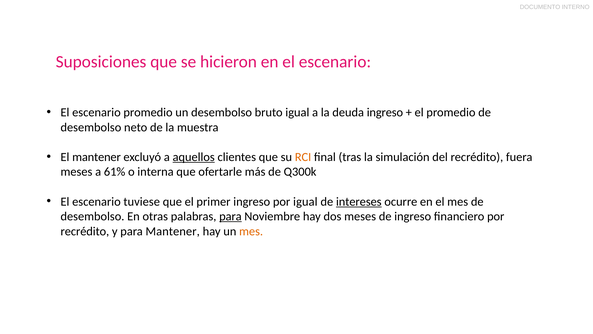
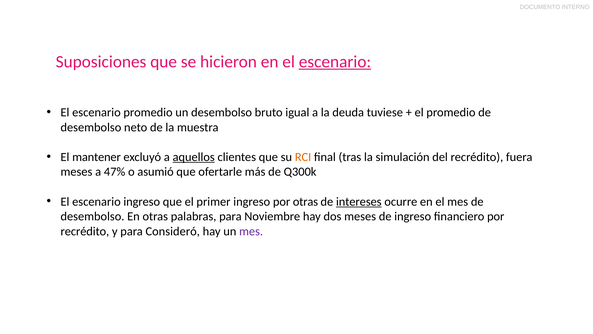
escenario at (335, 62) underline: none -> present
deuda ingreso: ingreso -> tuviese
61%: 61% -> 47%
interna: interna -> asumió
escenario tuviese: tuviese -> ingreso
por igual: igual -> otras
para at (230, 216) underline: present -> none
para Mantener: Mantener -> Consideró
mes at (251, 231) colour: orange -> purple
